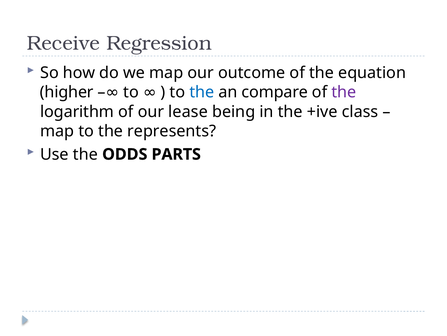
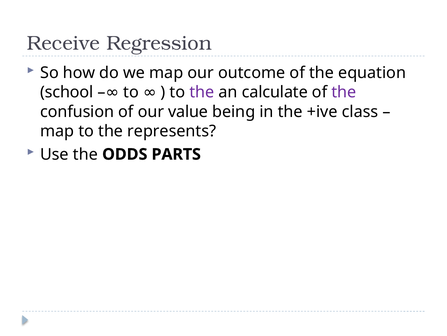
higher: higher -> school
the at (202, 92) colour: blue -> purple
compare: compare -> calculate
logarithm: logarithm -> confusion
lease: lease -> value
